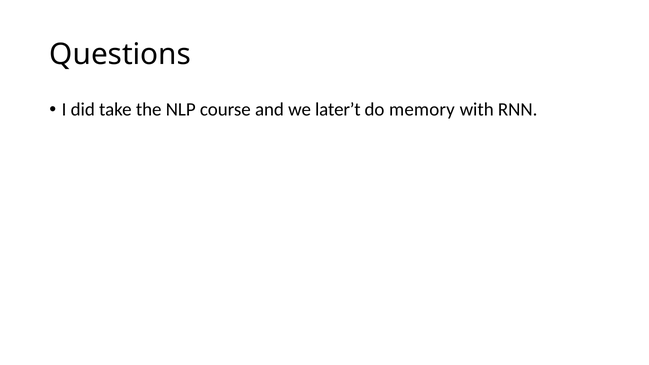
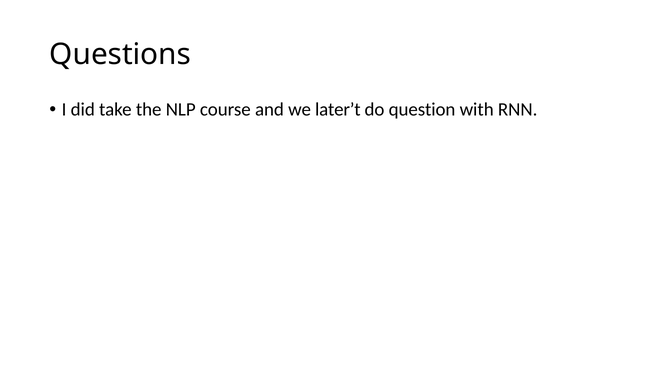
memory: memory -> question
